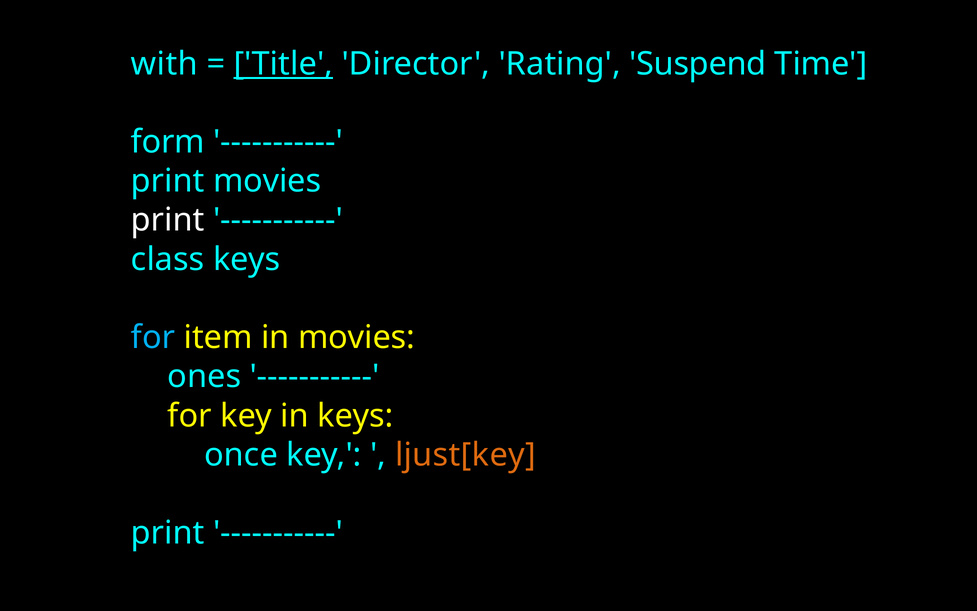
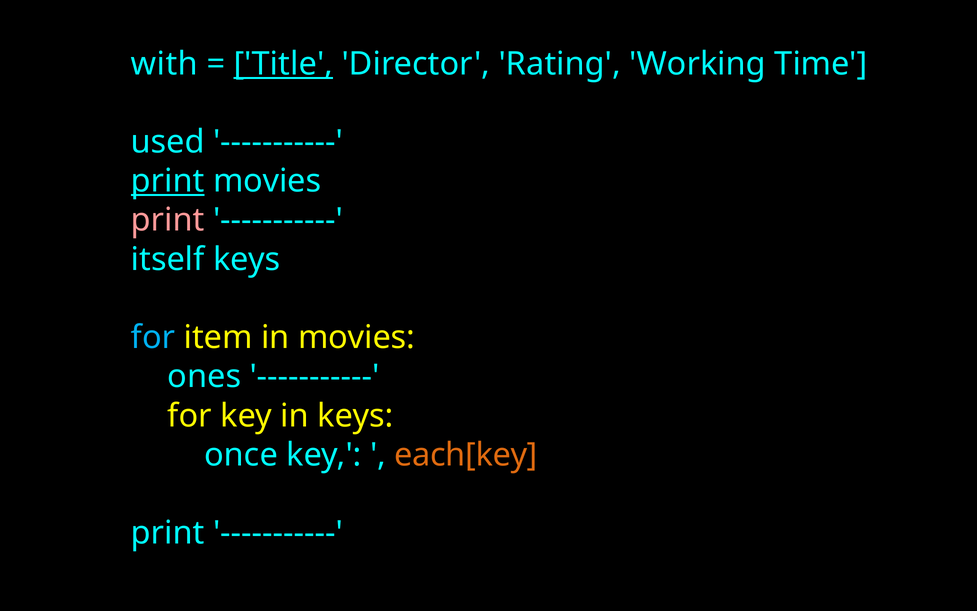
Suspend: Suspend -> Working
form: form -> used
print at (168, 181) underline: none -> present
print at (168, 220) colour: white -> pink
class: class -> itself
ljust[key: ljust[key -> each[key
